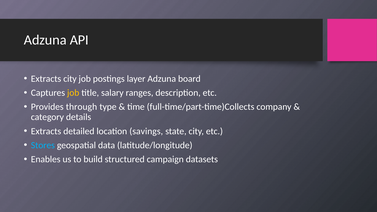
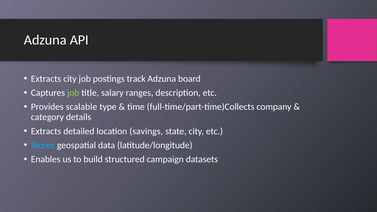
layer: layer -> track
job at (73, 93) colour: yellow -> light green
through: through -> scalable
